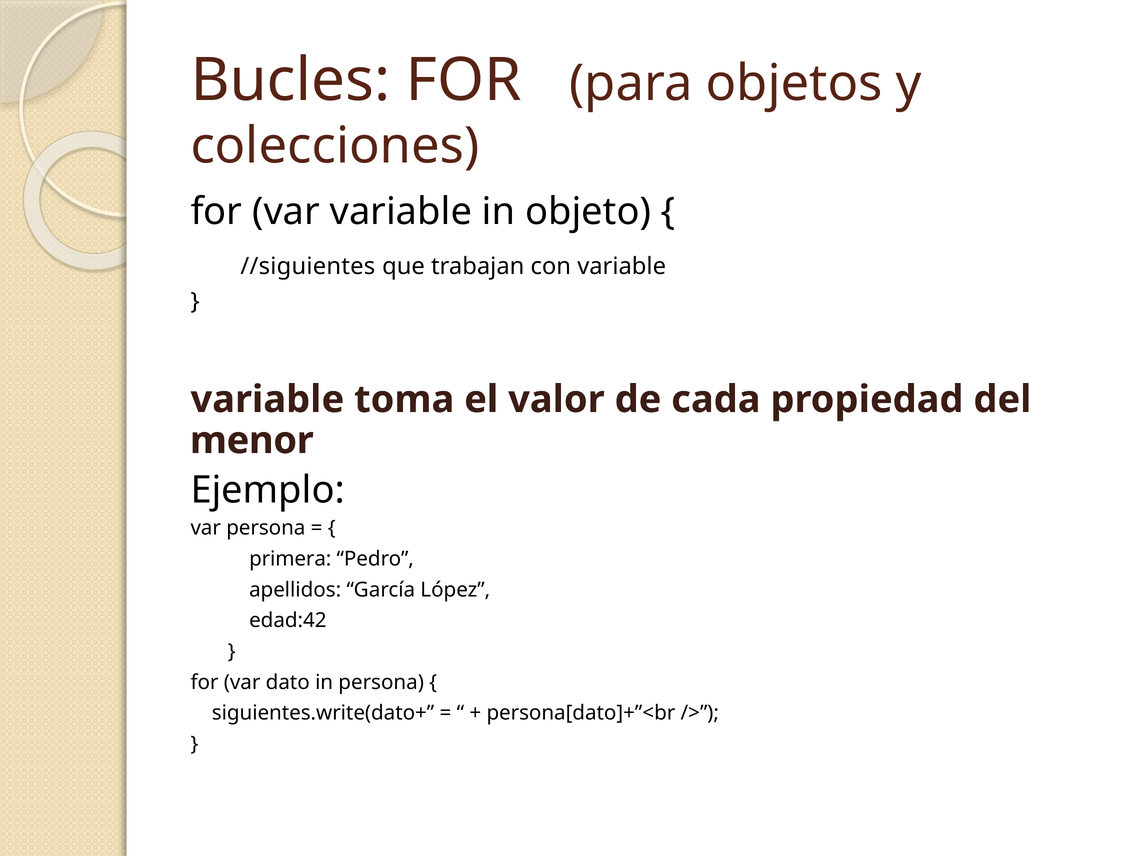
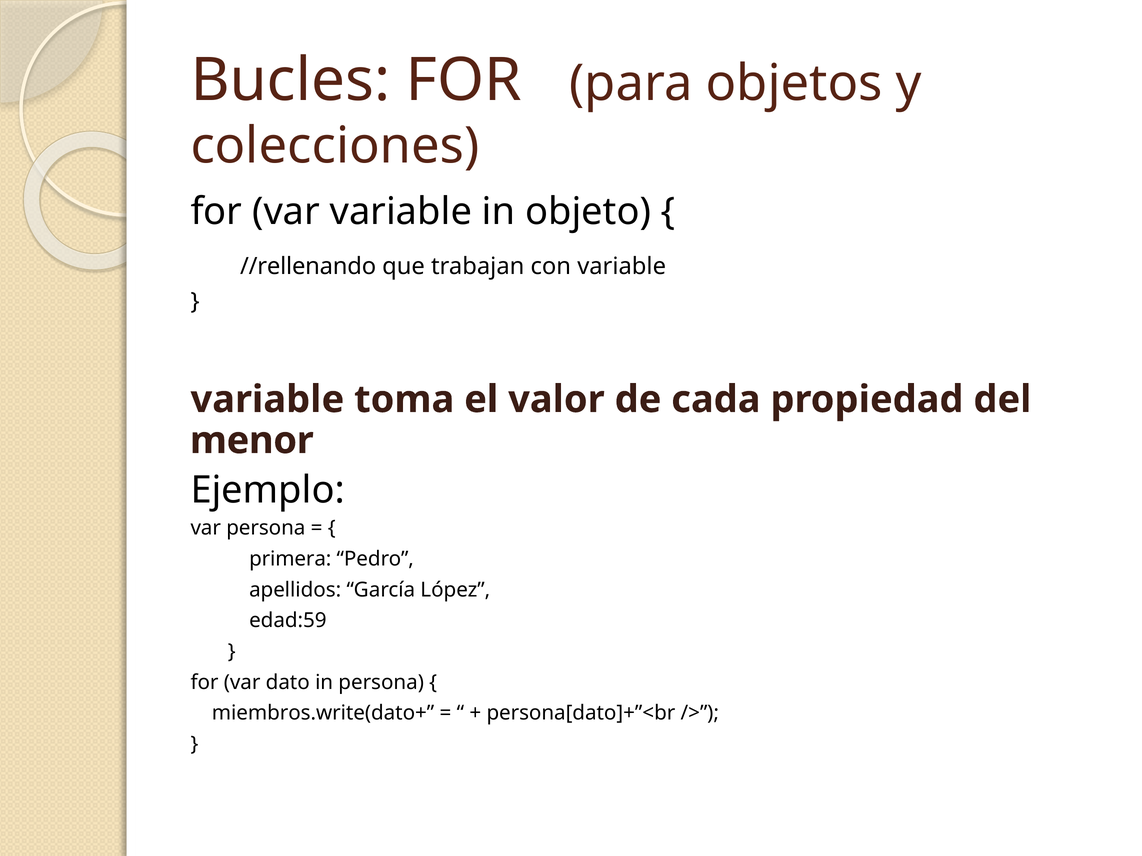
//siguientes: //siguientes -> //rellenando
edad:42: edad:42 -> edad:59
siguientes.write(dato+: siguientes.write(dato+ -> miembros.write(dato+
